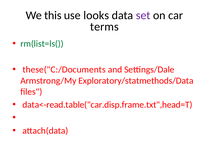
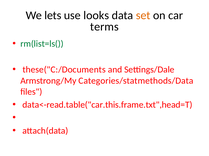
this: this -> lets
set colour: purple -> orange
Exploratory/statmethods/Data: Exploratory/statmethods/Data -> Categories/statmethods/Data
data<-read.table("car.disp.frame.txt",head=T: data<-read.table("car.disp.frame.txt",head=T -> data<-read.table("car.this.frame.txt",head=T
